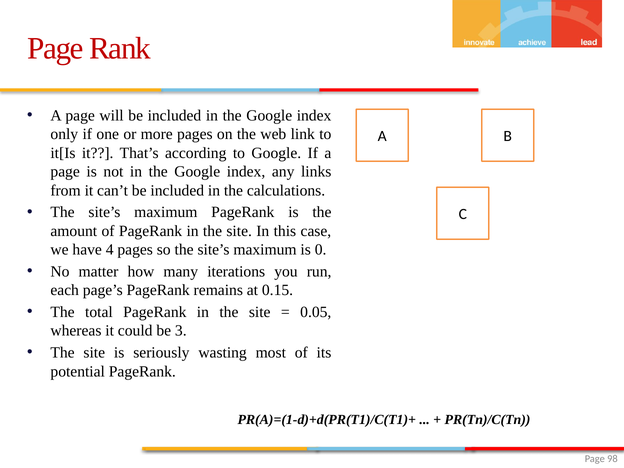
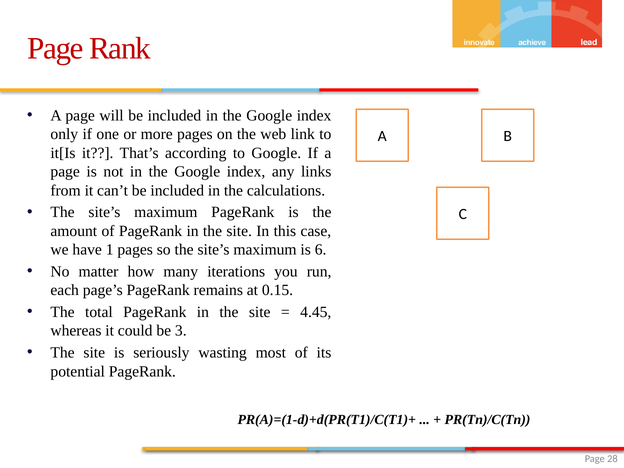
4: 4 -> 1
0: 0 -> 6
0.05: 0.05 -> 4.45
98: 98 -> 28
